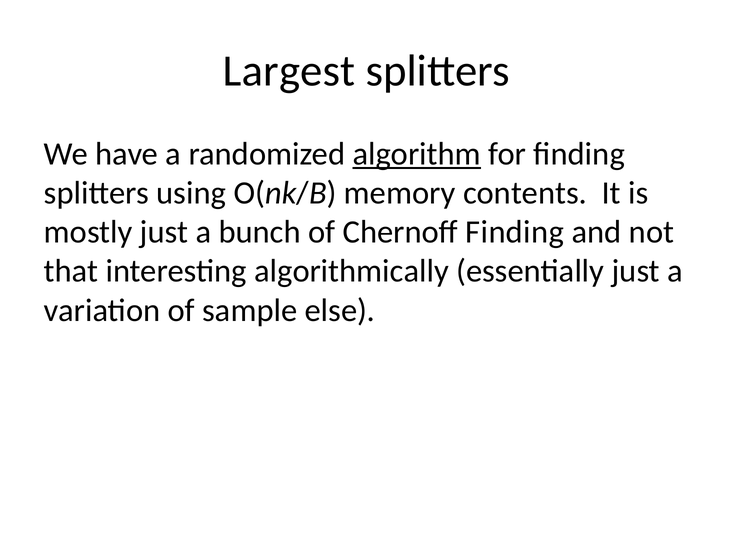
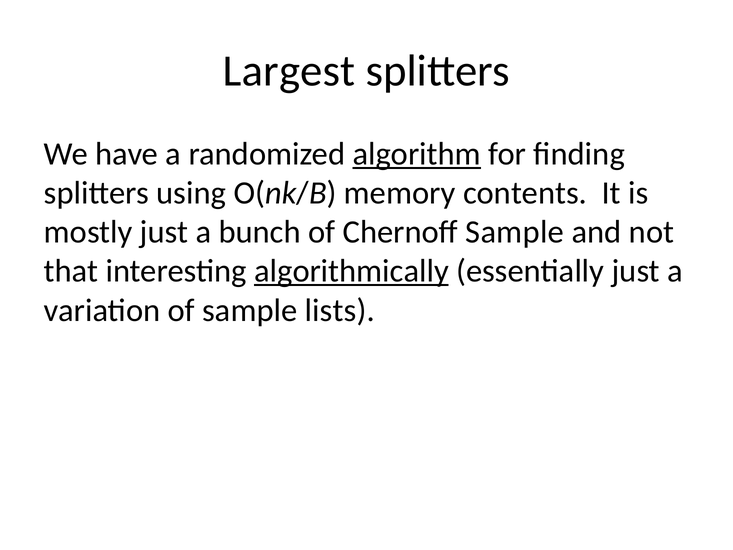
Chernoff Finding: Finding -> Sample
algorithmically underline: none -> present
else: else -> lists
